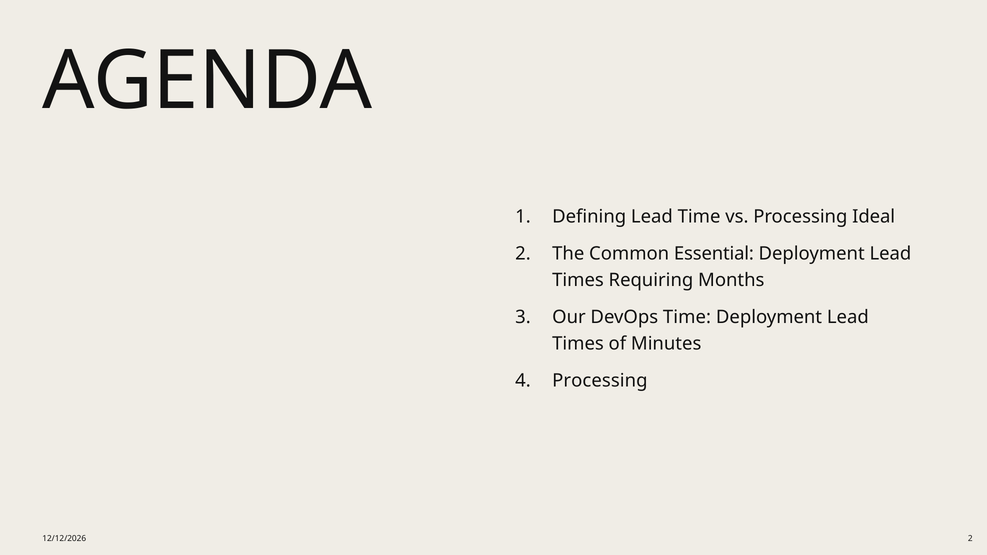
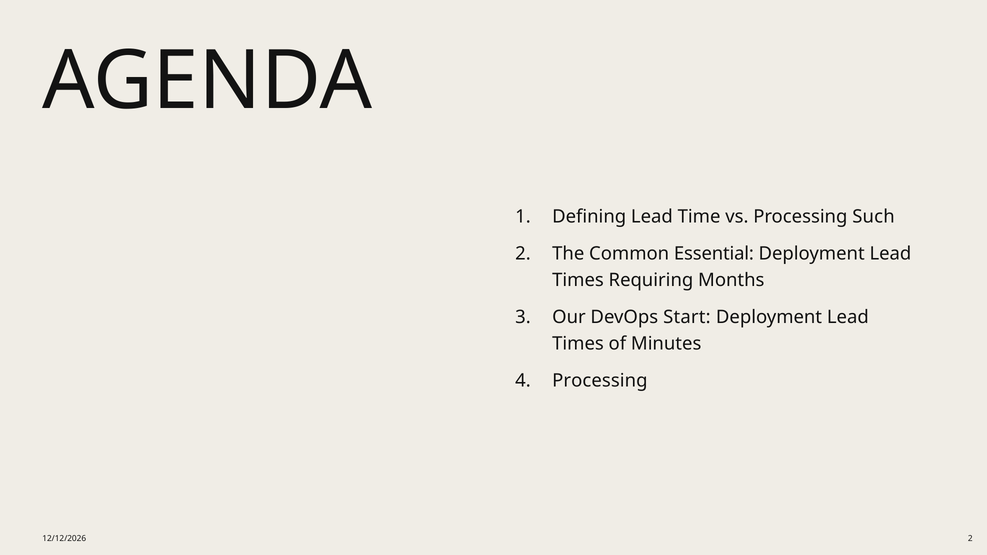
Ideal: Ideal -> Such
DevOps Time: Time -> Start
